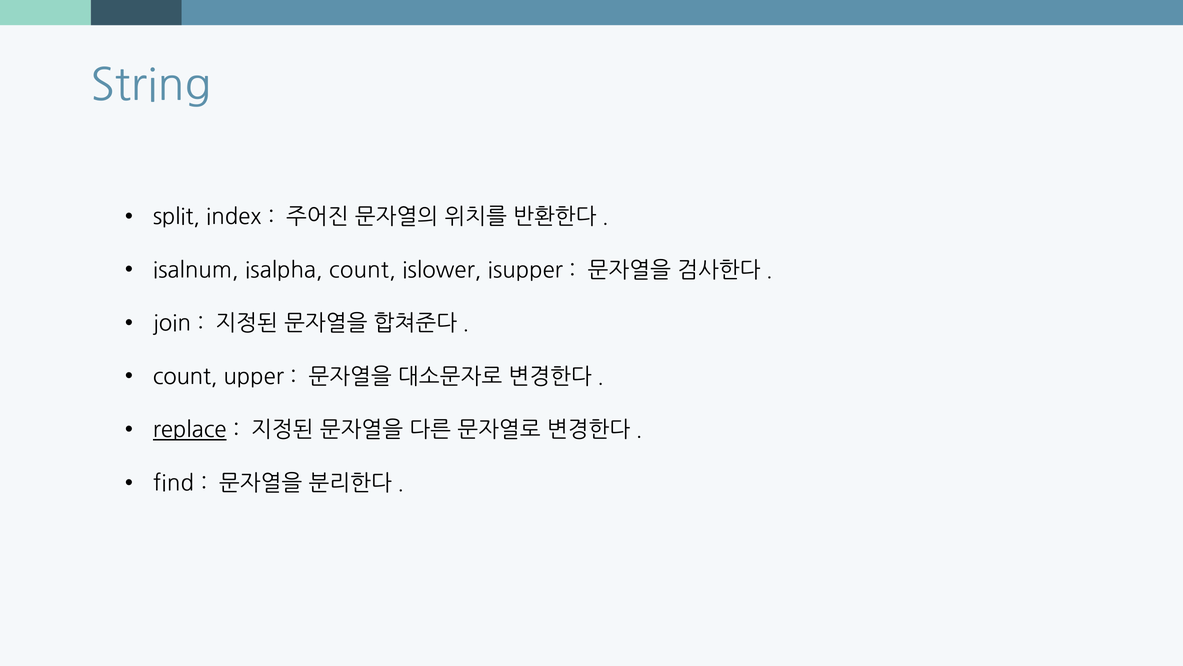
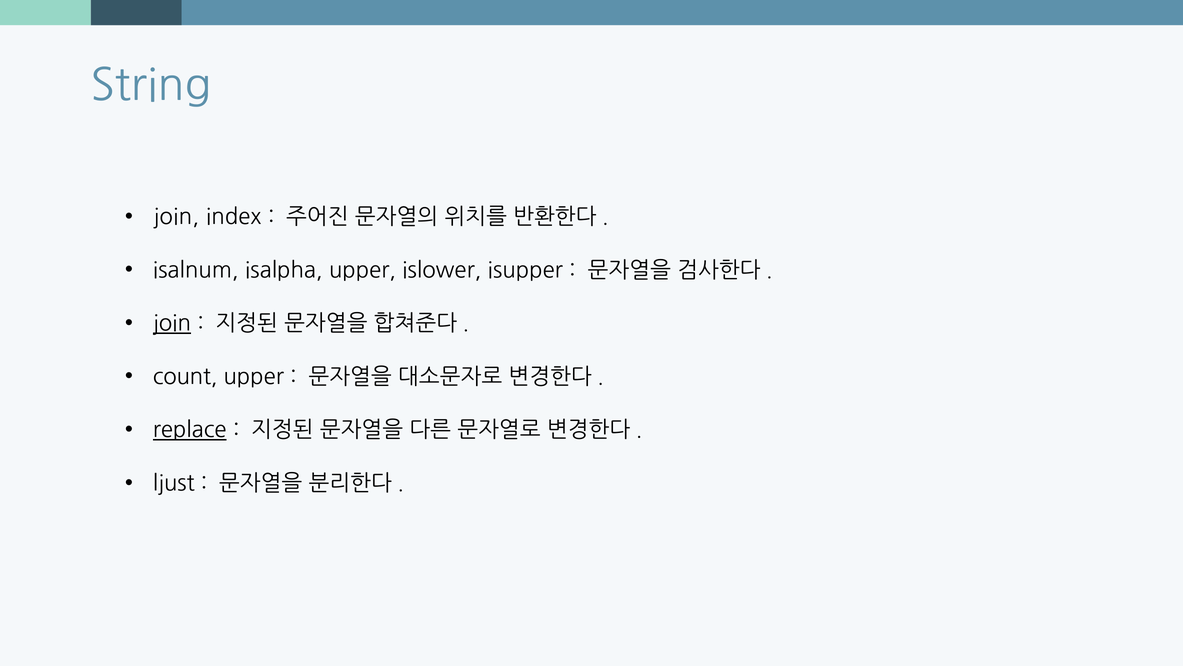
split at (176, 217): split -> join
isalpha count: count -> upper
join at (172, 323) underline: none -> present
find: find -> ljust
